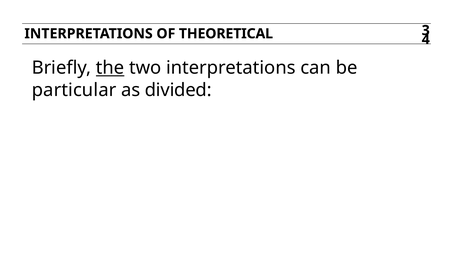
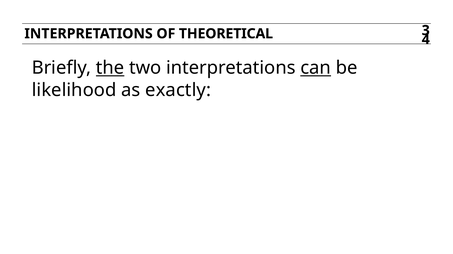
can underline: none -> present
particular: particular -> likelihood
divided: divided -> exactly
